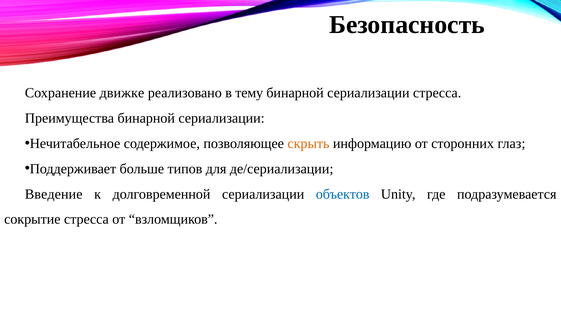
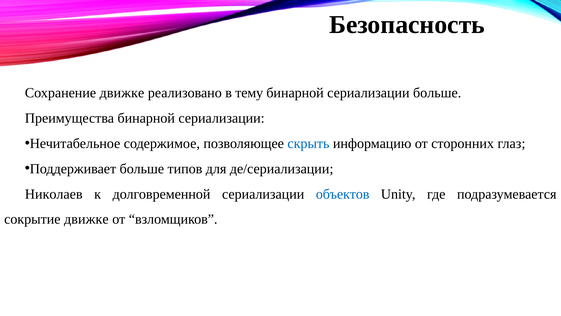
сериализации стресса: стресса -> больше
скрыть colour: orange -> blue
Введение: Введение -> Николаев
сокрытие стресса: стресса -> движке
